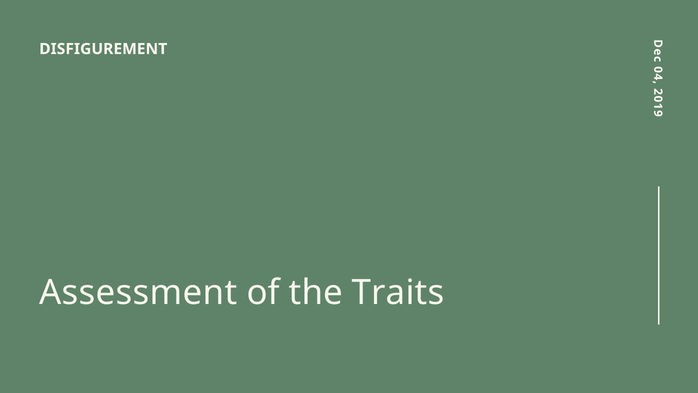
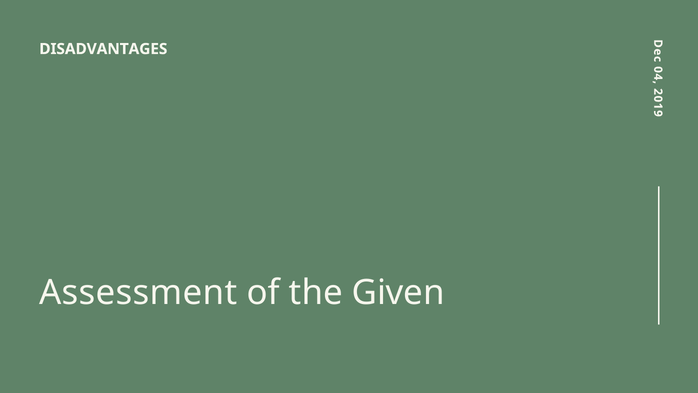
DISFIGUREMENT: DISFIGUREMENT -> DISADVANTAGES
Traits: Traits -> Given
